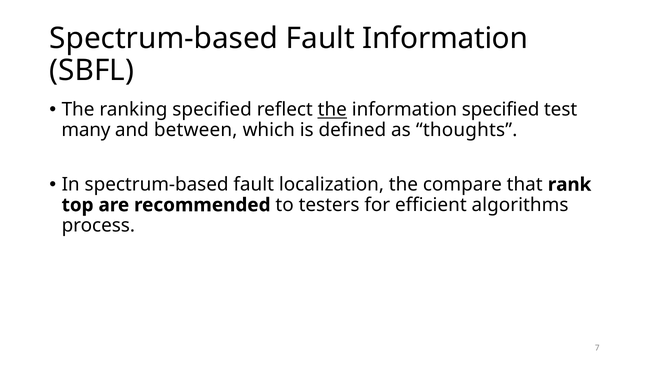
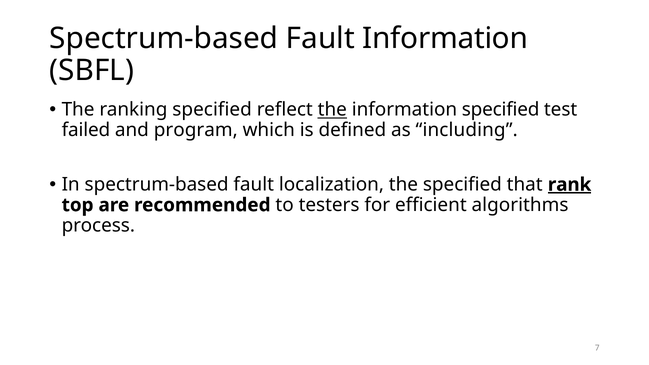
many: many -> failed
between: between -> program
thoughts: thoughts -> including
the compare: compare -> specified
rank underline: none -> present
